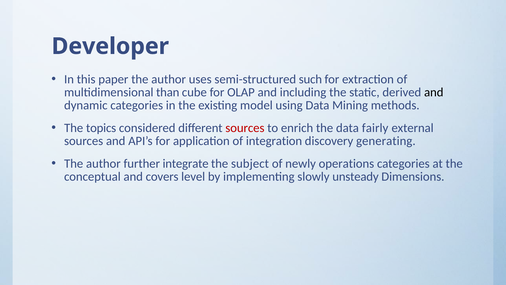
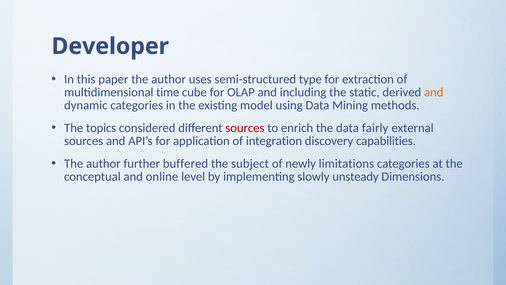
such: such -> type
than: than -> time
and at (434, 92) colour: black -> orange
generating: generating -> capabilities
integrate: integrate -> buffered
operations: operations -> limitations
covers: covers -> online
